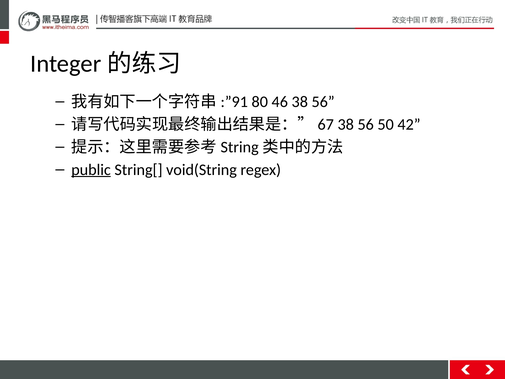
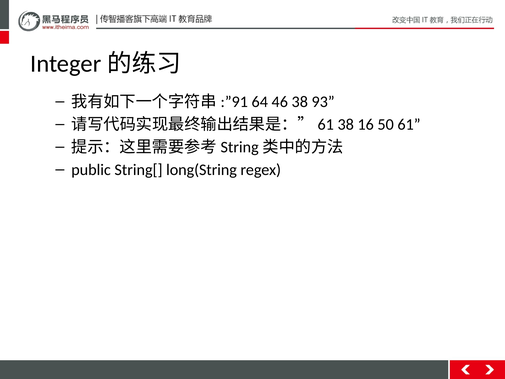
80: 80 -> 64
46 38 56: 56 -> 93
67 at (326, 124): 67 -> 61
56 at (366, 124): 56 -> 16
50 42: 42 -> 61
public underline: present -> none
void(String: void(String -> long(String
